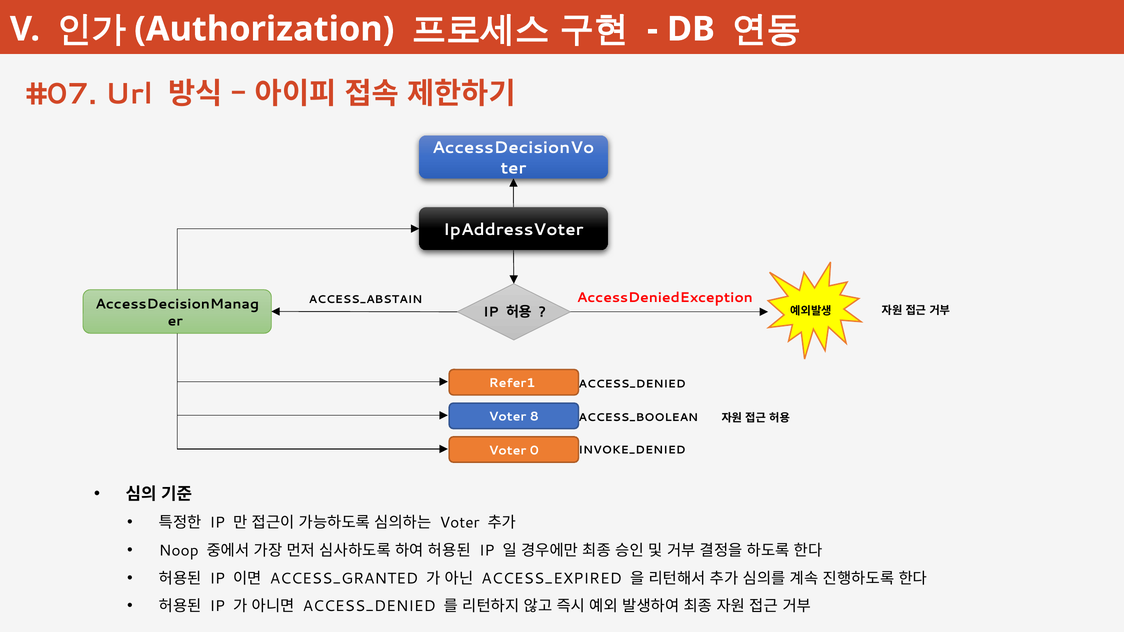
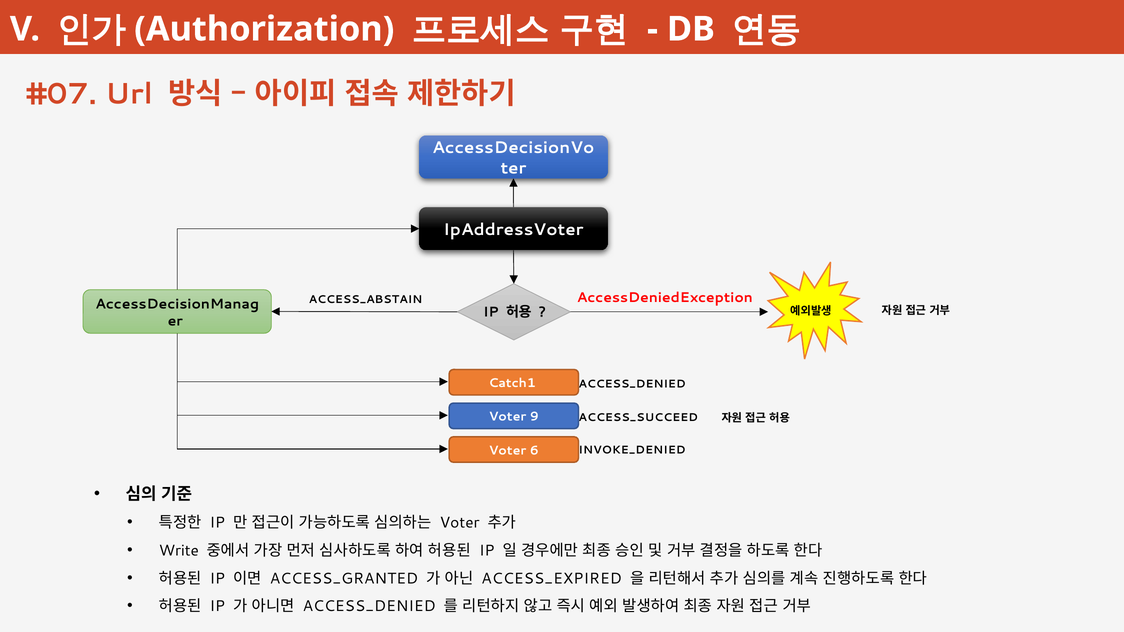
Refer1: Refer1 -> Catch1
8: 8 -> 9
ACCESS_BOOLEAN: ACCESS_BOOLEAN -> ACCESS_SUCCEED
0: 0 -> 6
Noop: Noop -> Write
